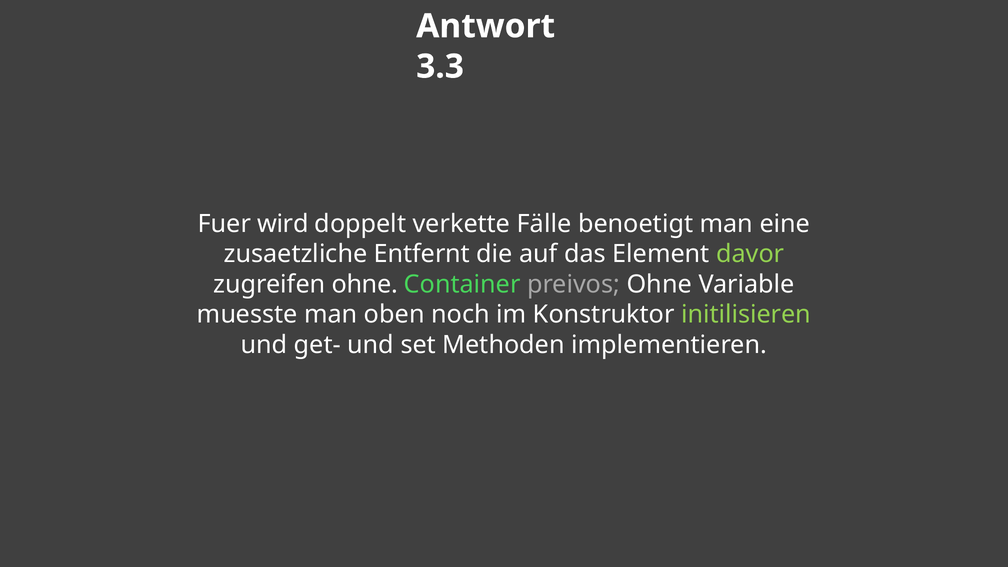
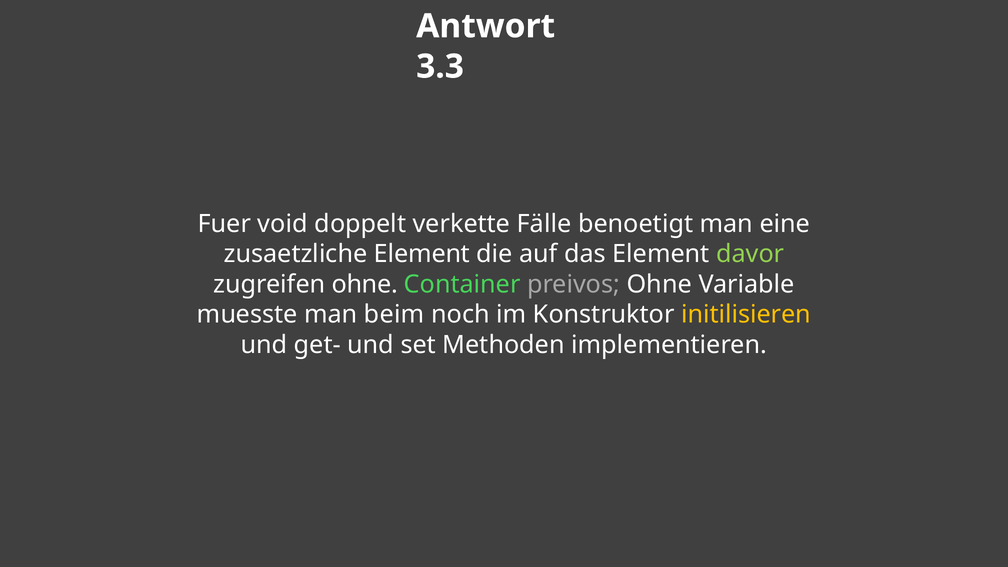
wird: wird -> void
zusaetzliche Entfernt: Entfernt -> Element
oben: oben -> beim
initilisieren colour: light green -> yellow
